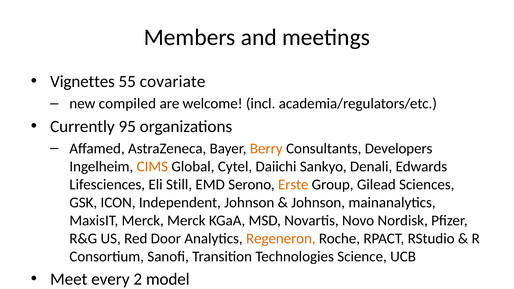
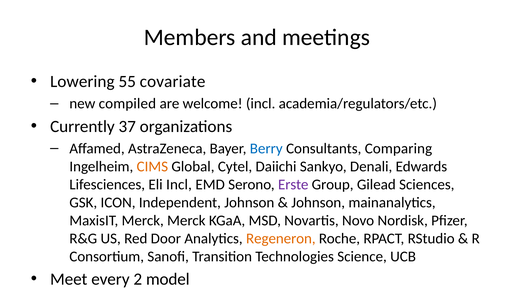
Vignettes: Vignettes -> Lowering
95: 95 -> 37
Berry colour: orange -> blue
Developers: Developers -> Comparing
Eli Still: Still -> Incl
Erste colour: orange -> purple
